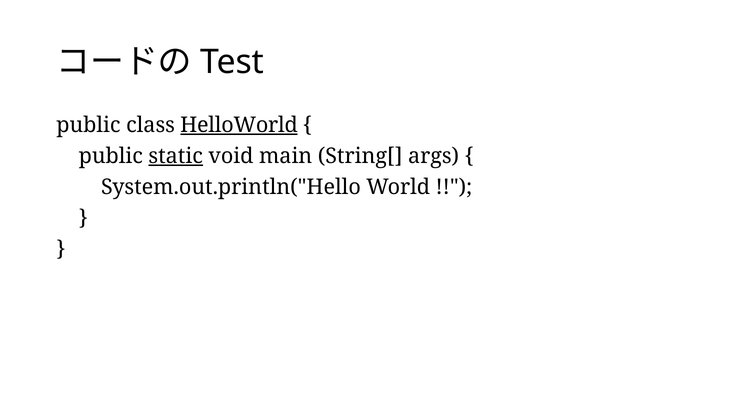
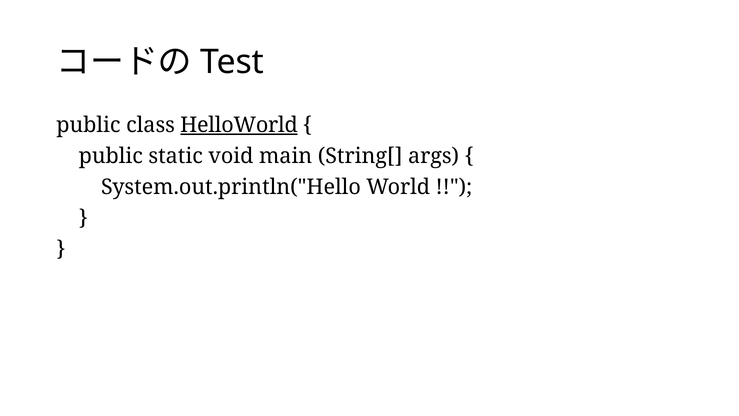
static underline: present -> none
